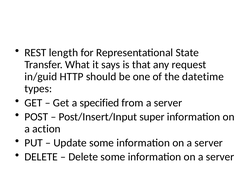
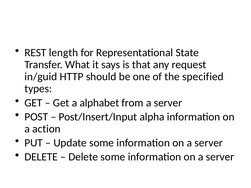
datetime: datetime -> specified
specified: specified -> alphabet
super: super -> alpha
